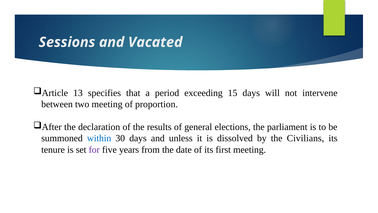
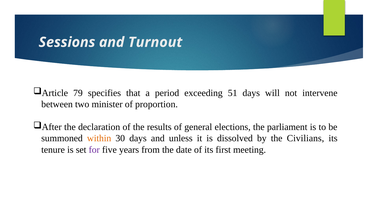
Vacated: Vacated -> Turnout
13: 13 -> 79
15: 15 -> 51
two meeting: meeting -> minister
within colour: blue -> orange
